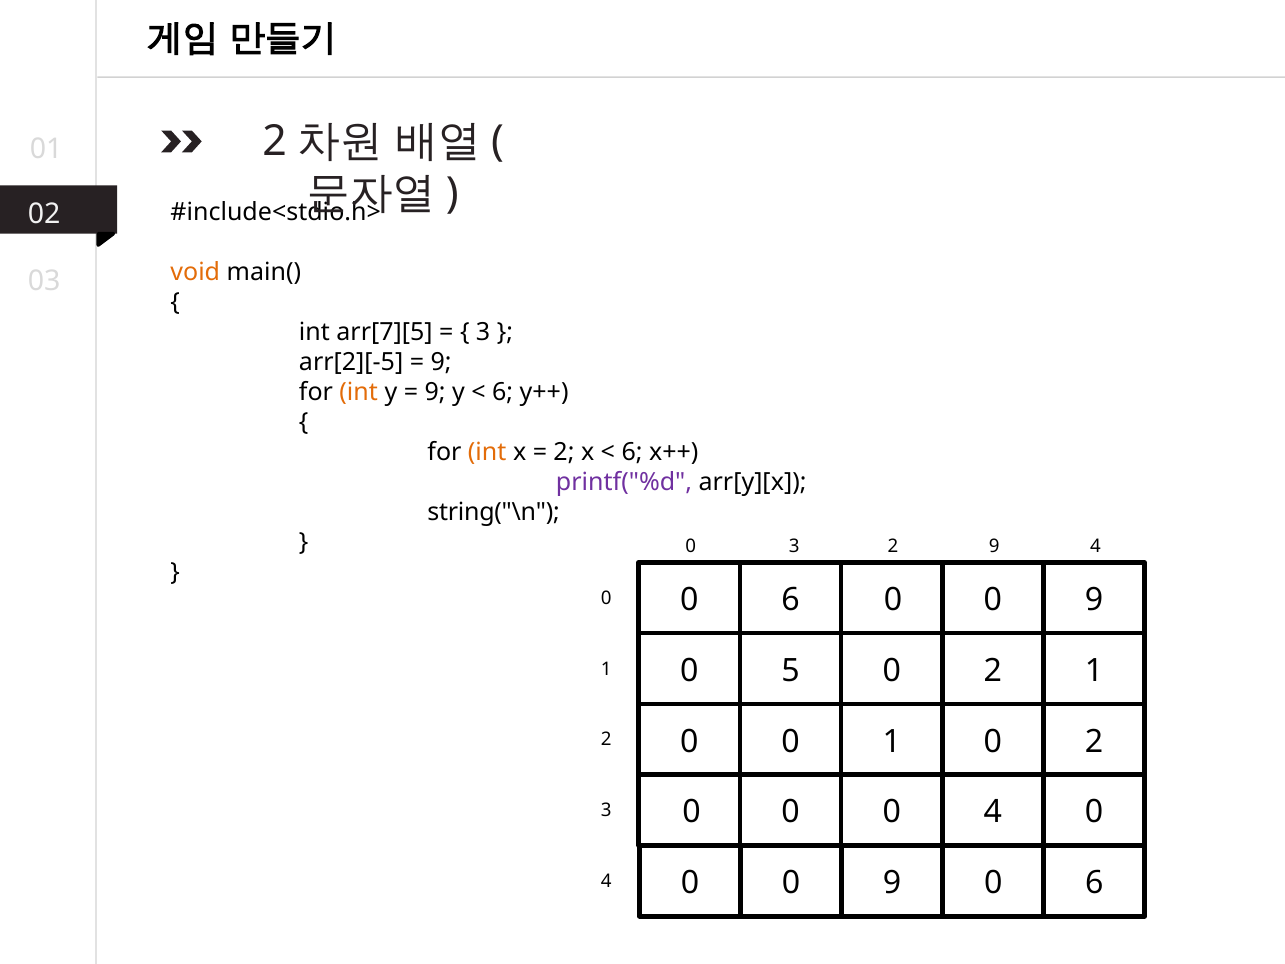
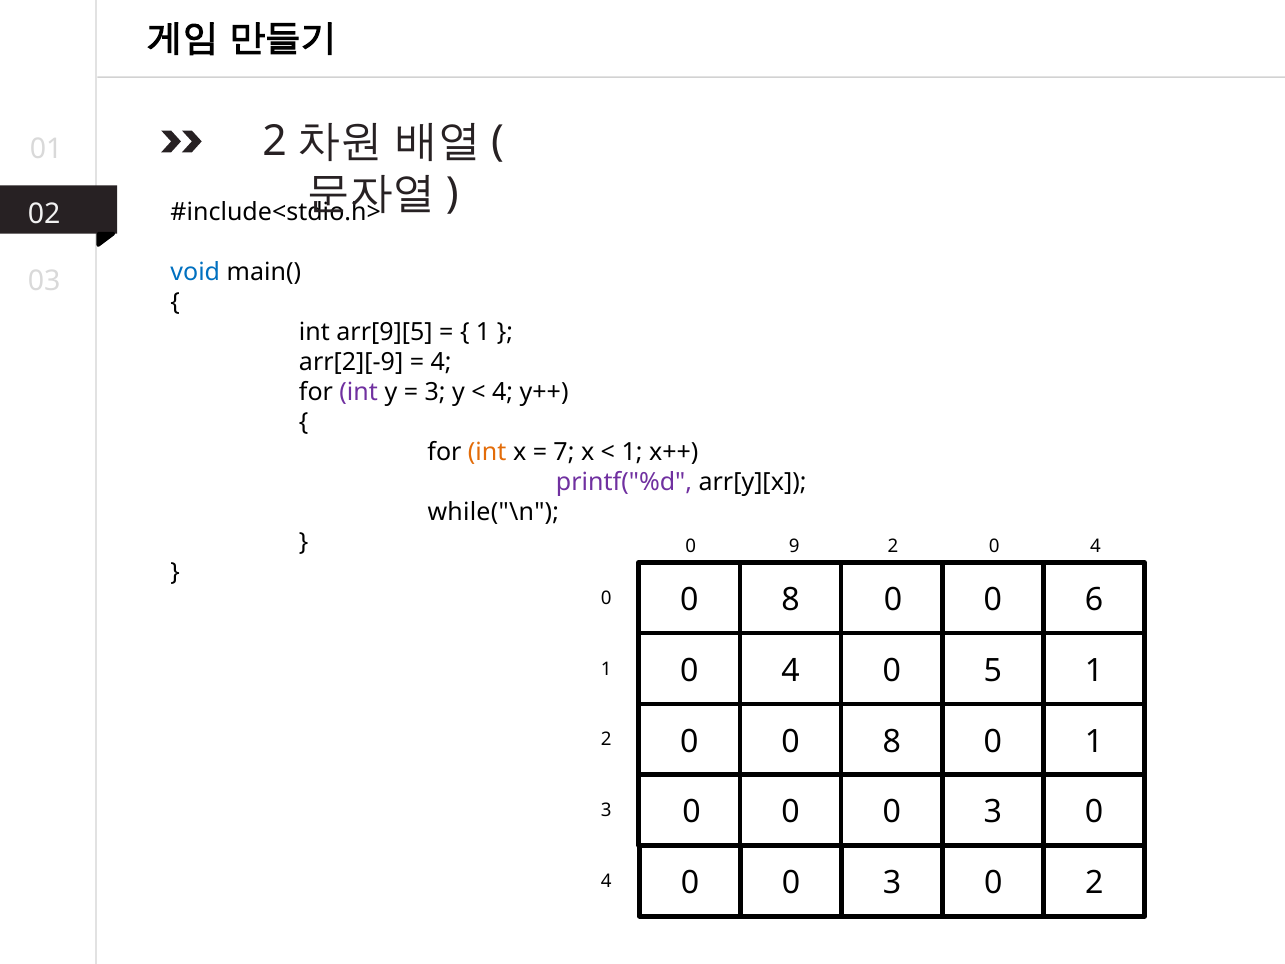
void colour: orange -> blue
arr[7][5: arr[7][5 -> arr[9][5
3 at (483, 332): 3 -> 1
arr[2][-5: arr[2][-5 -> arr[2][-9
9 at (441, 362): 9 -> 4
int at (359, 392) colour: orange -> purple
9 at (435, 392): 9 -> 3
6 at (503, 392): 6 -> 4
2 at (564, 452): 2 -> 7
6 at (632, 452): 6 -> 1
string("\n: string("\n -> while("\n
0 3: 3 -> 9
9 at (994, 546): 9 -> 0
6 at (791, 600): 6 -> 8
9 at (1094, 600): 9 -> 6
5 at (791, 670): 5 -> 4
2 at (993, 670): 2 -> 5
0 0 1: 1 -> 8
2 at (1094, 741): 2 -> 1
4 at (993, 812): 4 -> 3
9 at (892, 883): 9 -> 3
6 at (1094, 883): 6 -> 2
